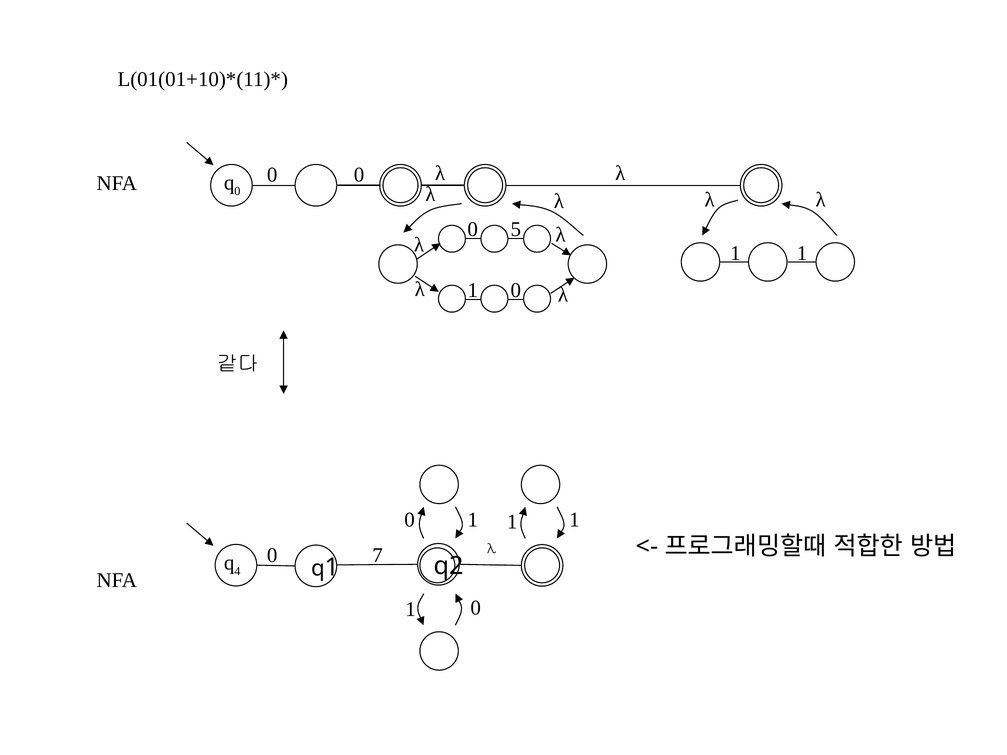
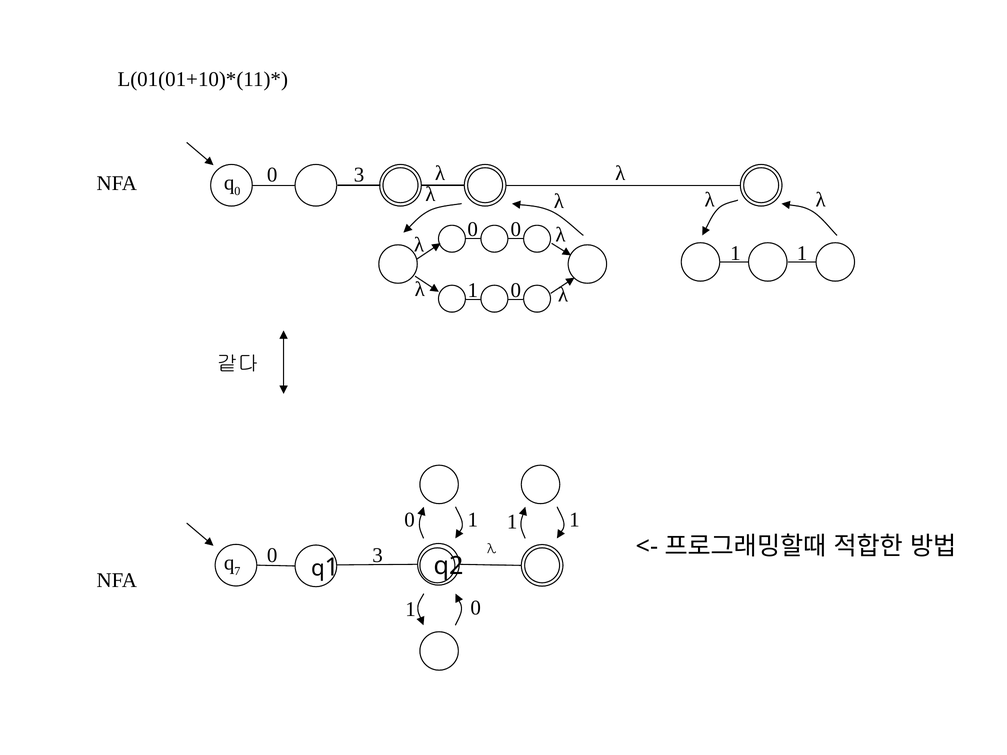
0 at (359, 175): 0 -> 3
5 at (516, 229): 5 -> 0
7 at (378, 556): 7 -> 3
4: 4 -> 7
